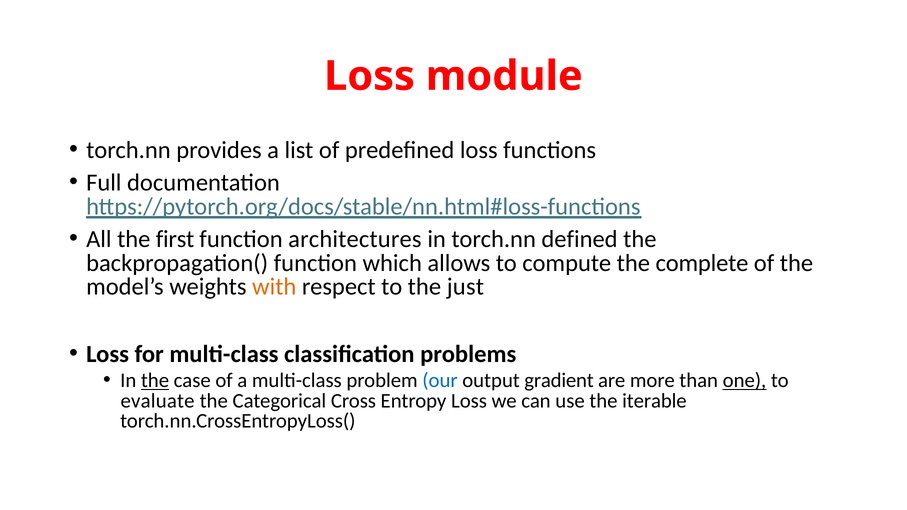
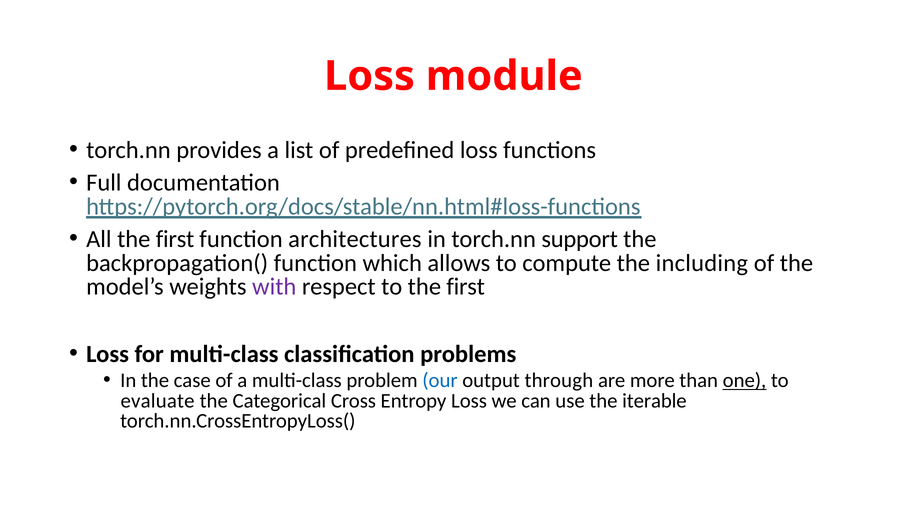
defined: defined -> support
complete: complete -> including
with colour: orange -> purple
to the just: just -> first
the at (155, 381) underline: present -> none
gradient: gradient -> through
